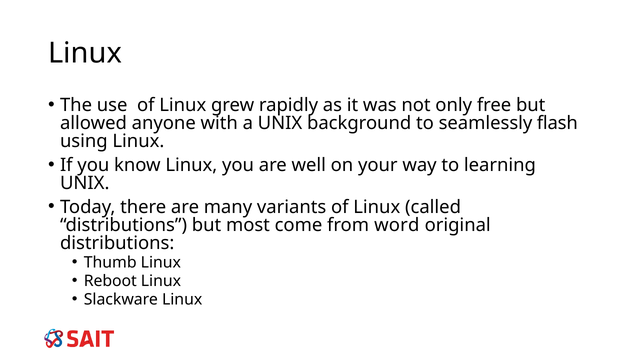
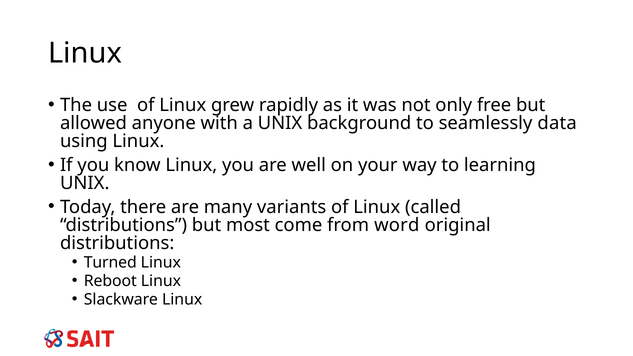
flash: flash -> data
Thumb: Thumb -> Turned
